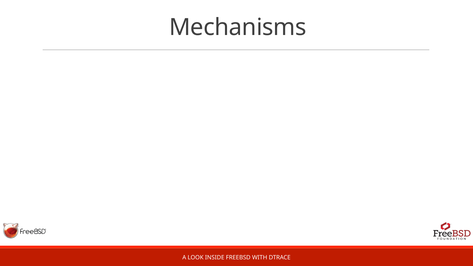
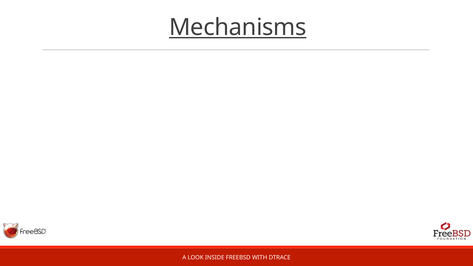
Mechanisms underline: none -> present
